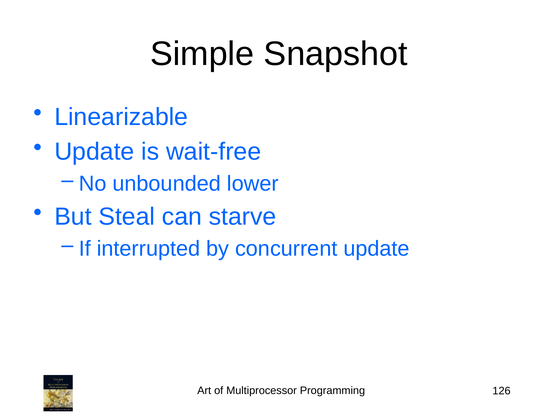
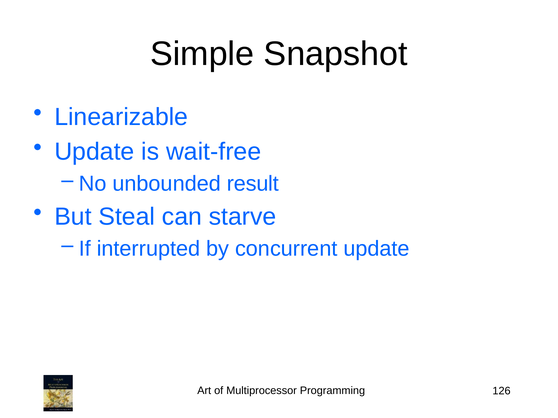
lower: lower -> result
